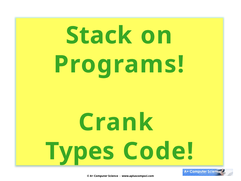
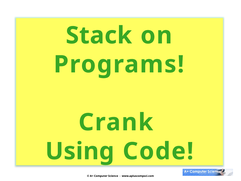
Types: Types -> Using
